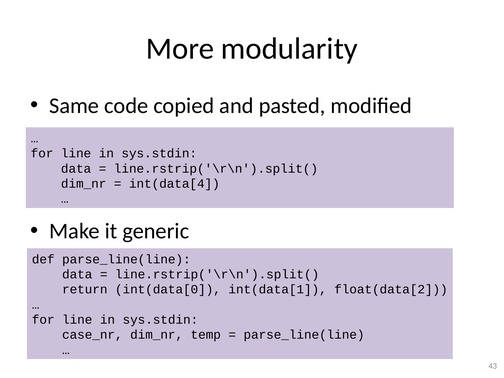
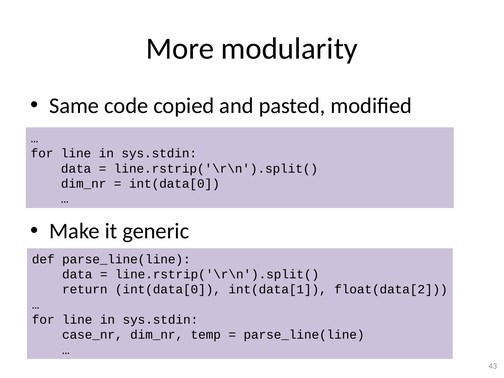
int(data[4 at (174, 184): int(data[4 -> int(data[0
